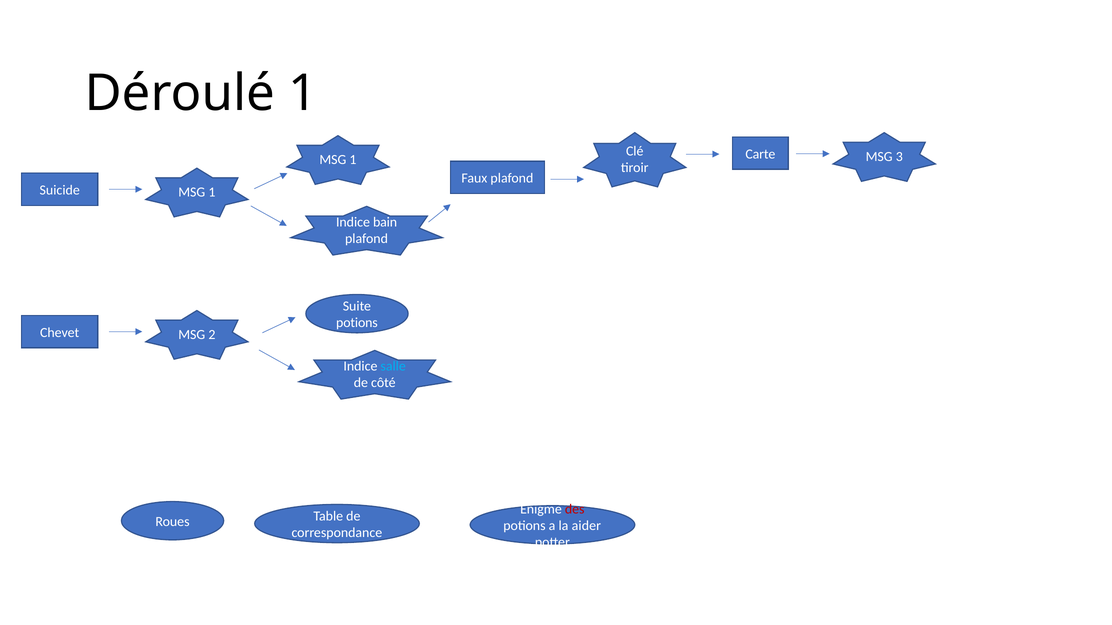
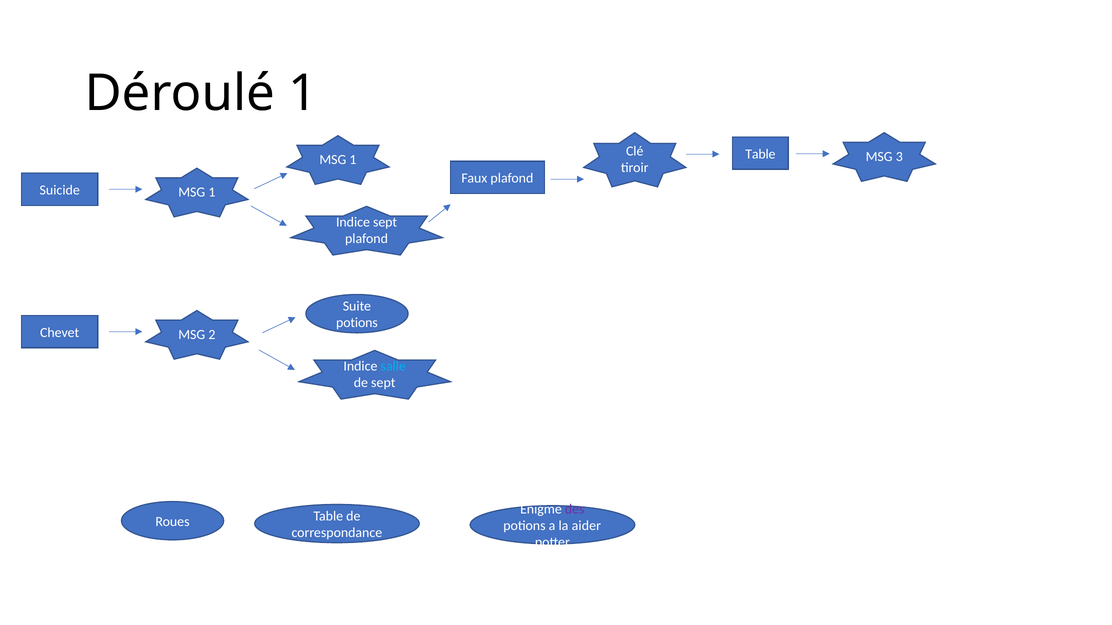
Carte at (760, 154): Carte -> Table
Indice bain: bain -> sept
de côté: côté -> sept
des colour: red -> purple
